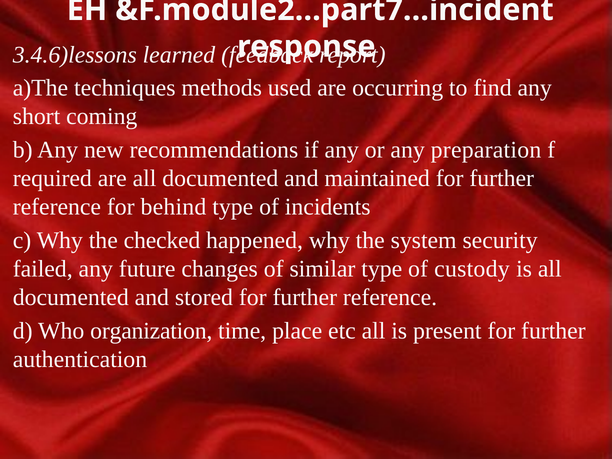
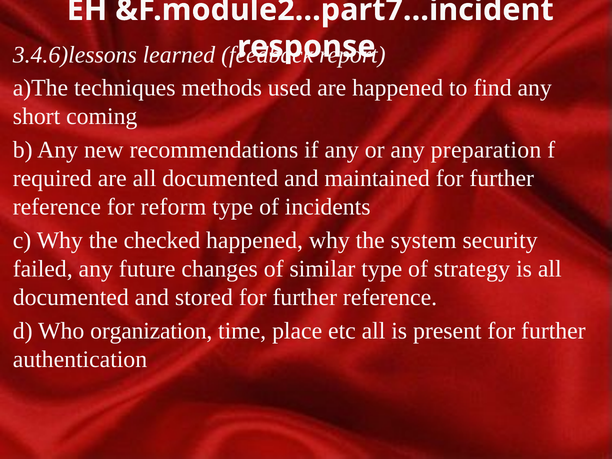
are occurring: occurring -> happened
behind: behind -> reform
custody: custody -> strategy
